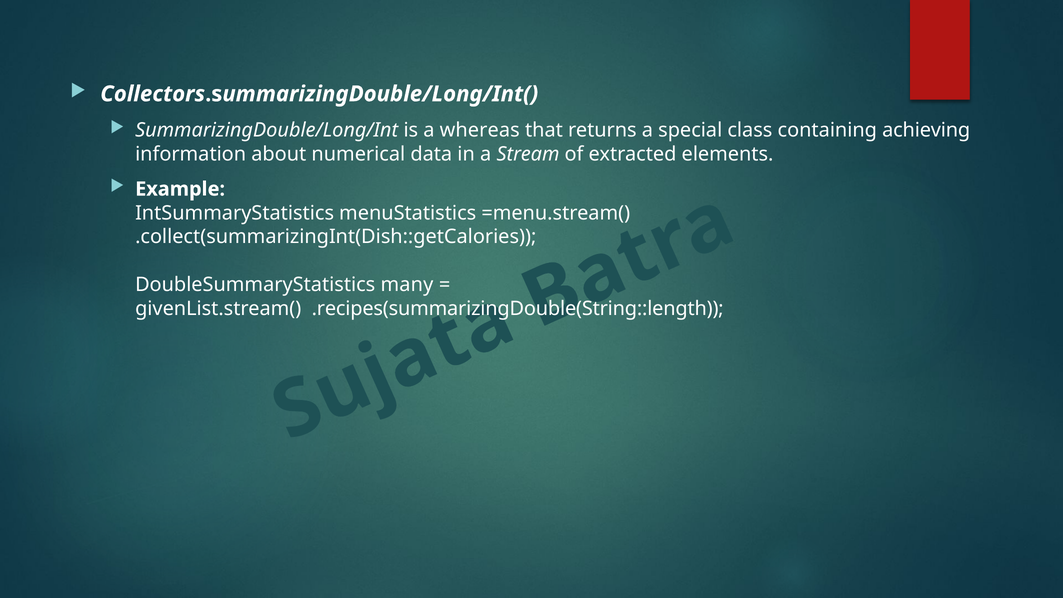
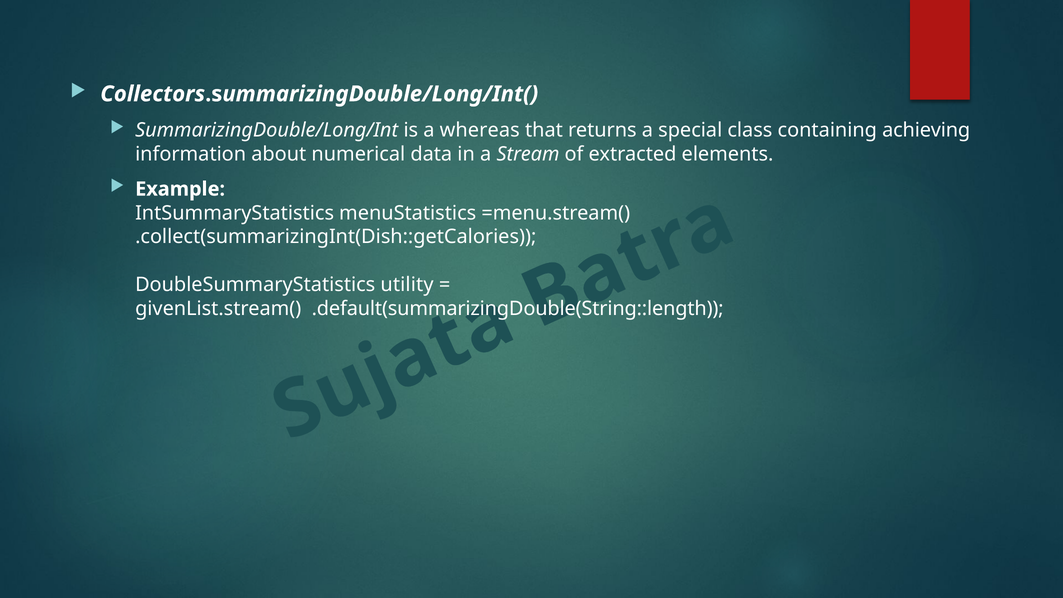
many: many -> utility
.recipes(summarizingDouble(String::length: .recipes(summarizingDouble(String::length -> .default(summarizingDouble(String::length
